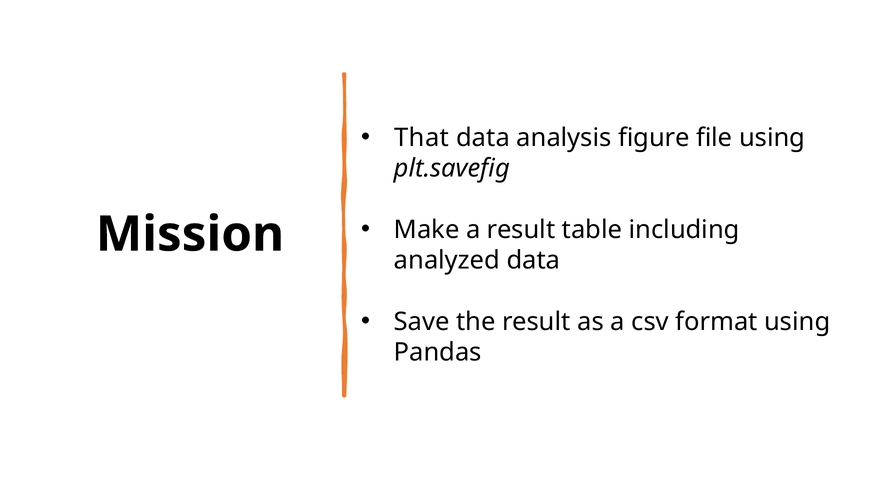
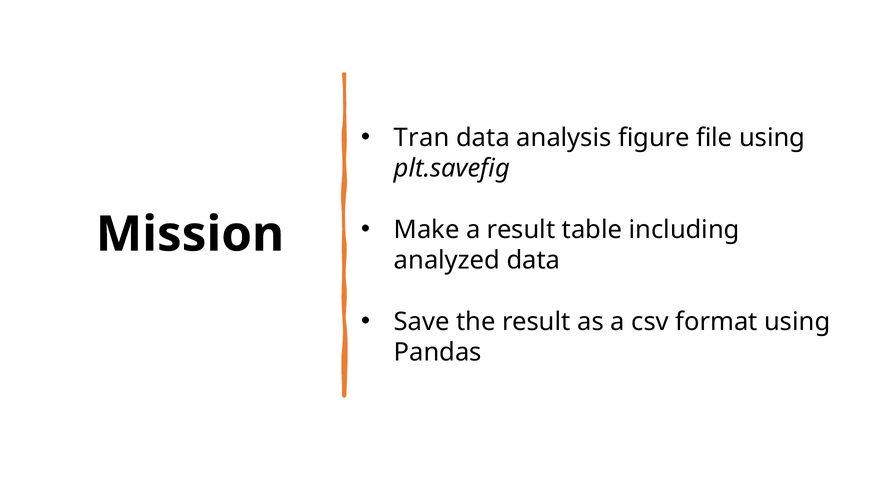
That: That -> Tran
